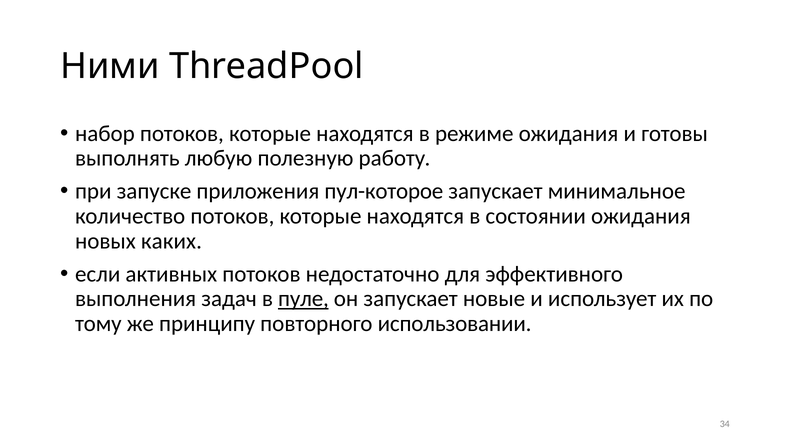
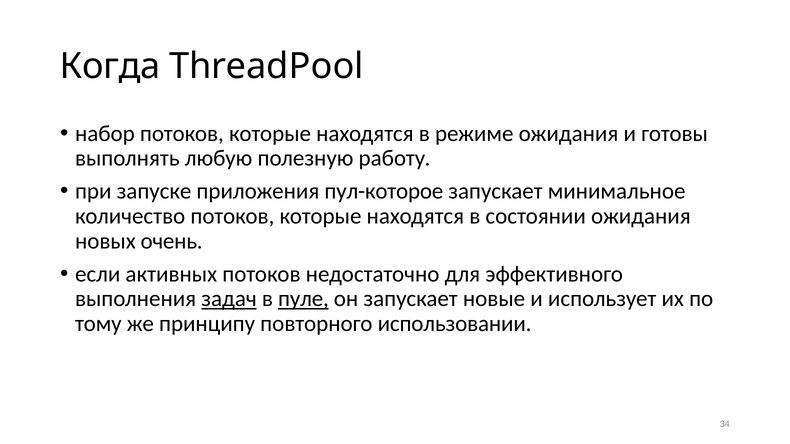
Ними: Ними -> Когда
каких: каких -> очень
задач underline: none -> present
